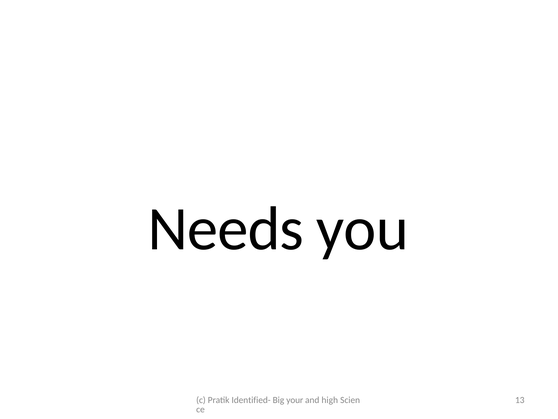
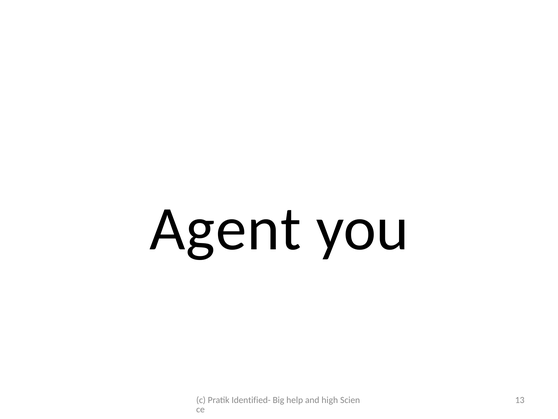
Needs: Needs -> Agent
your: your -> help
